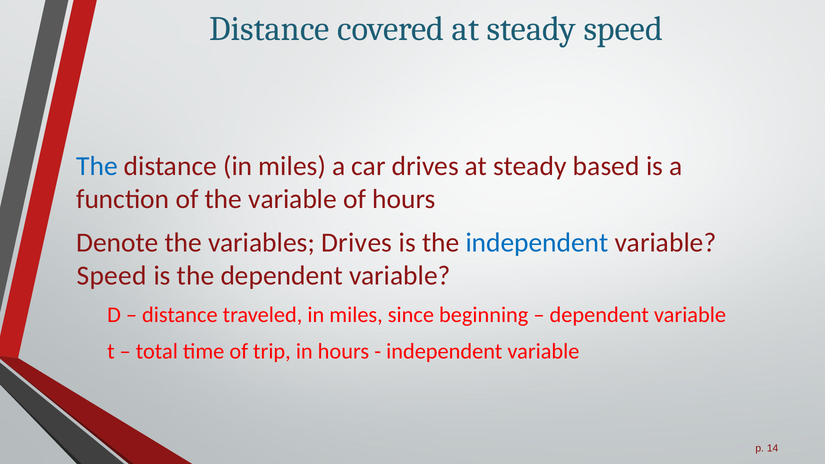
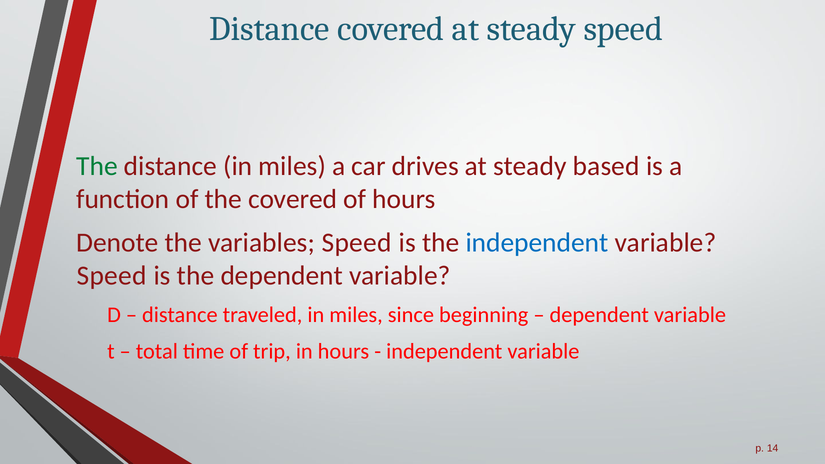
The at (97, 166) colour: blue -> green
the variable: variable -> covered
variables Drives: Drives -> Speed
